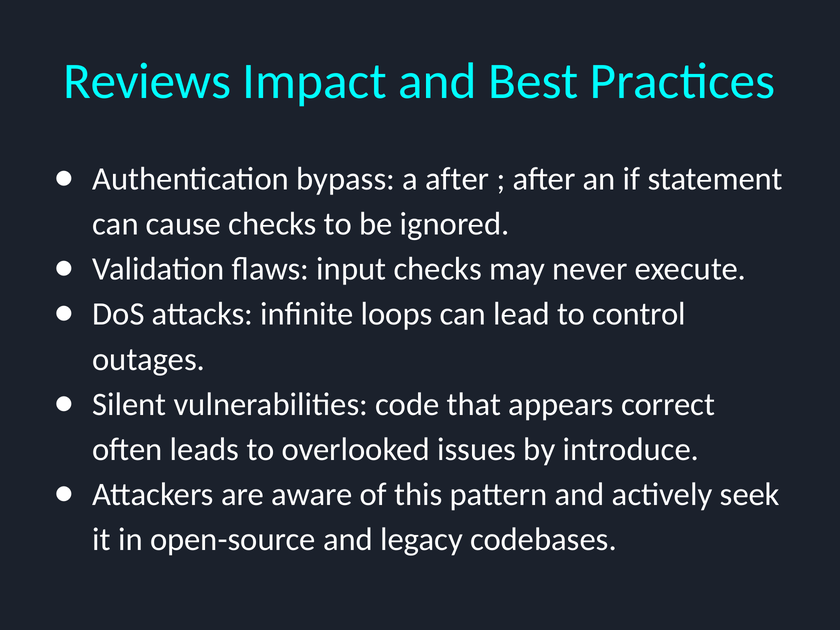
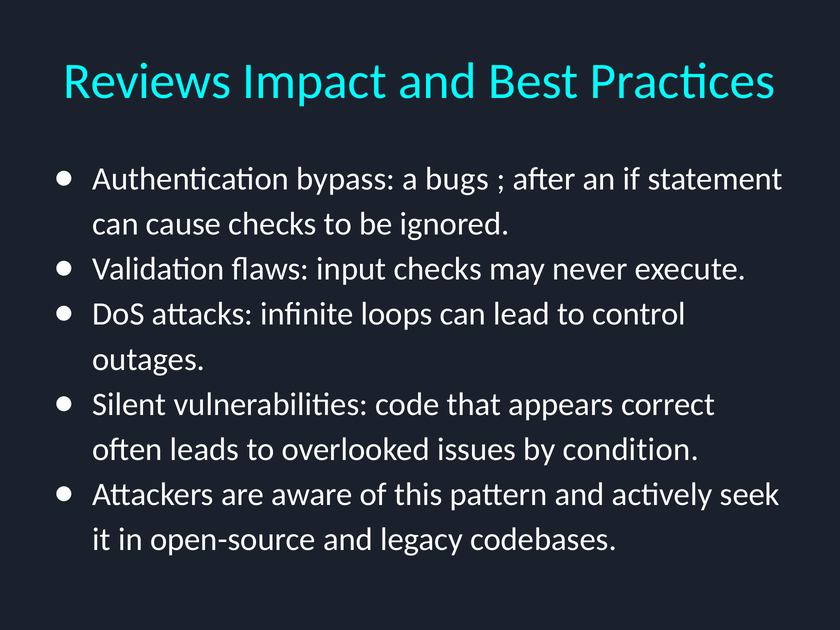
a after: after -> bugs
introduce: introduce -> condition
